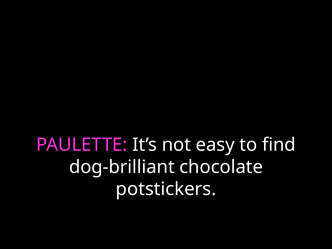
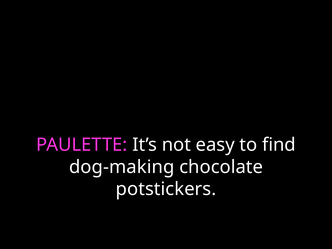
dog-brilliant: dog-brilliant -> dog-making
